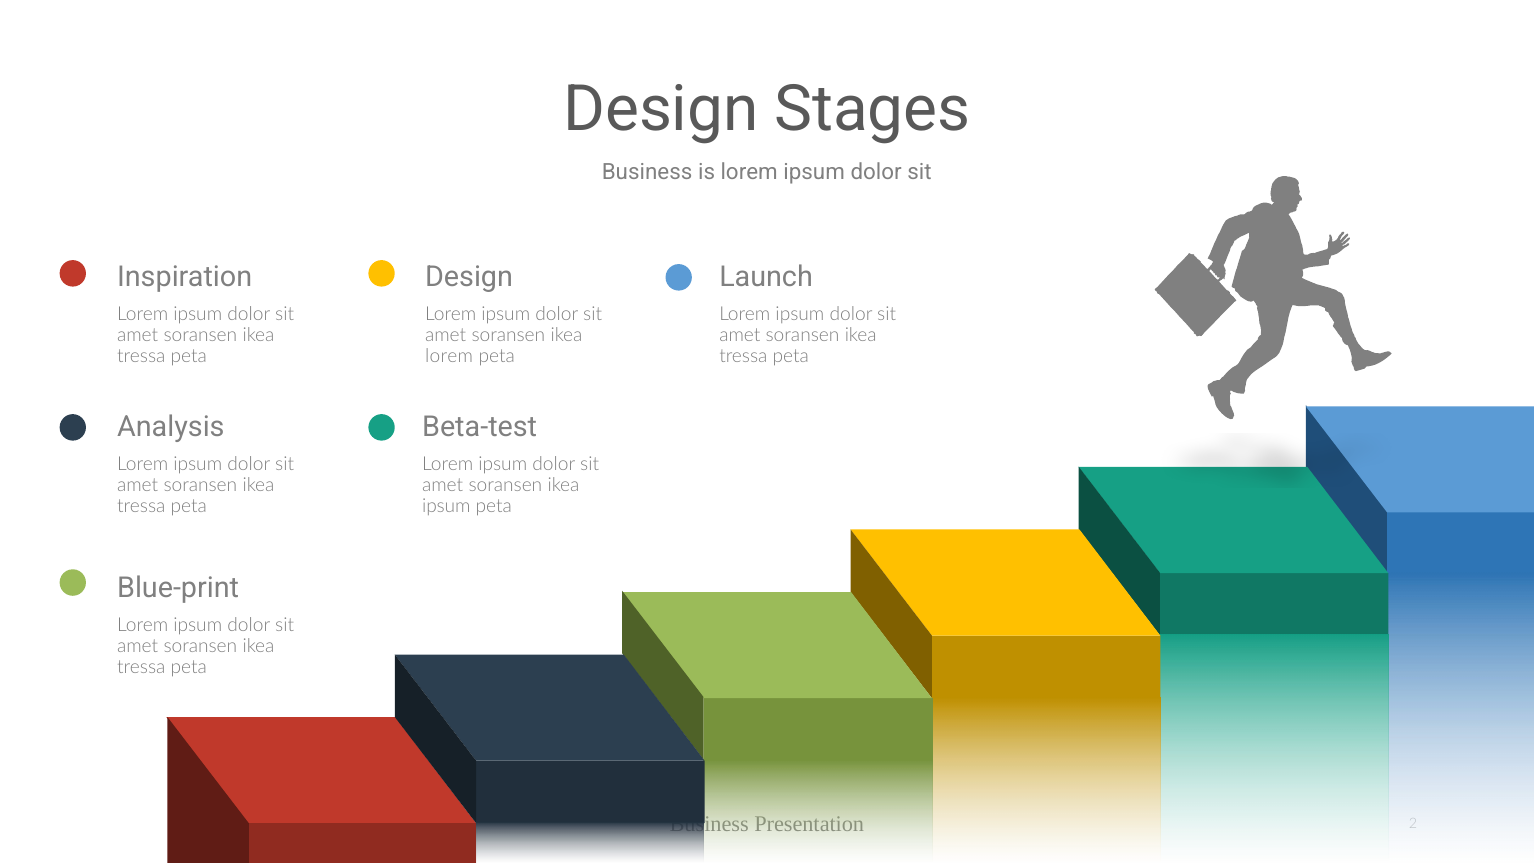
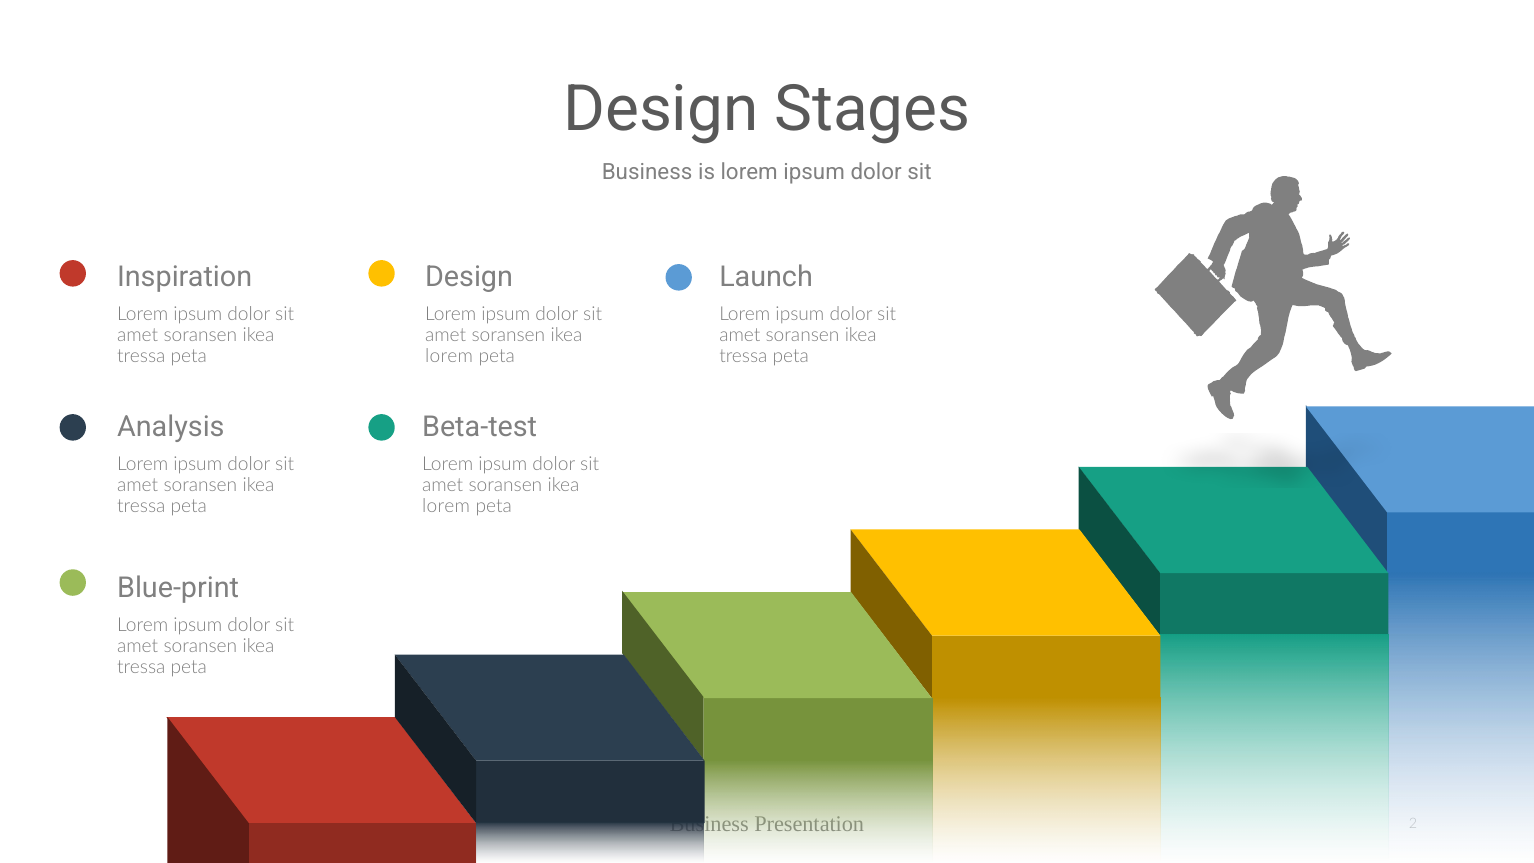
ipsum at (446, 506): ipsum -> lorem
